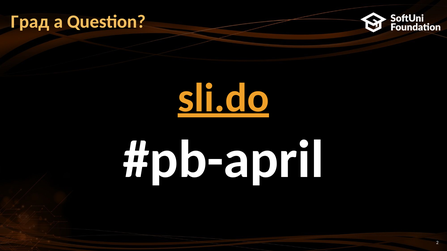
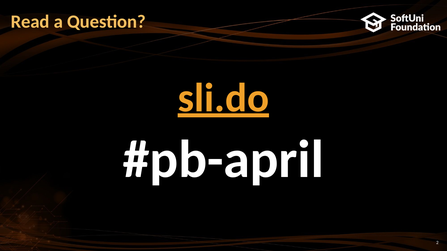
Град: Град -> Read
